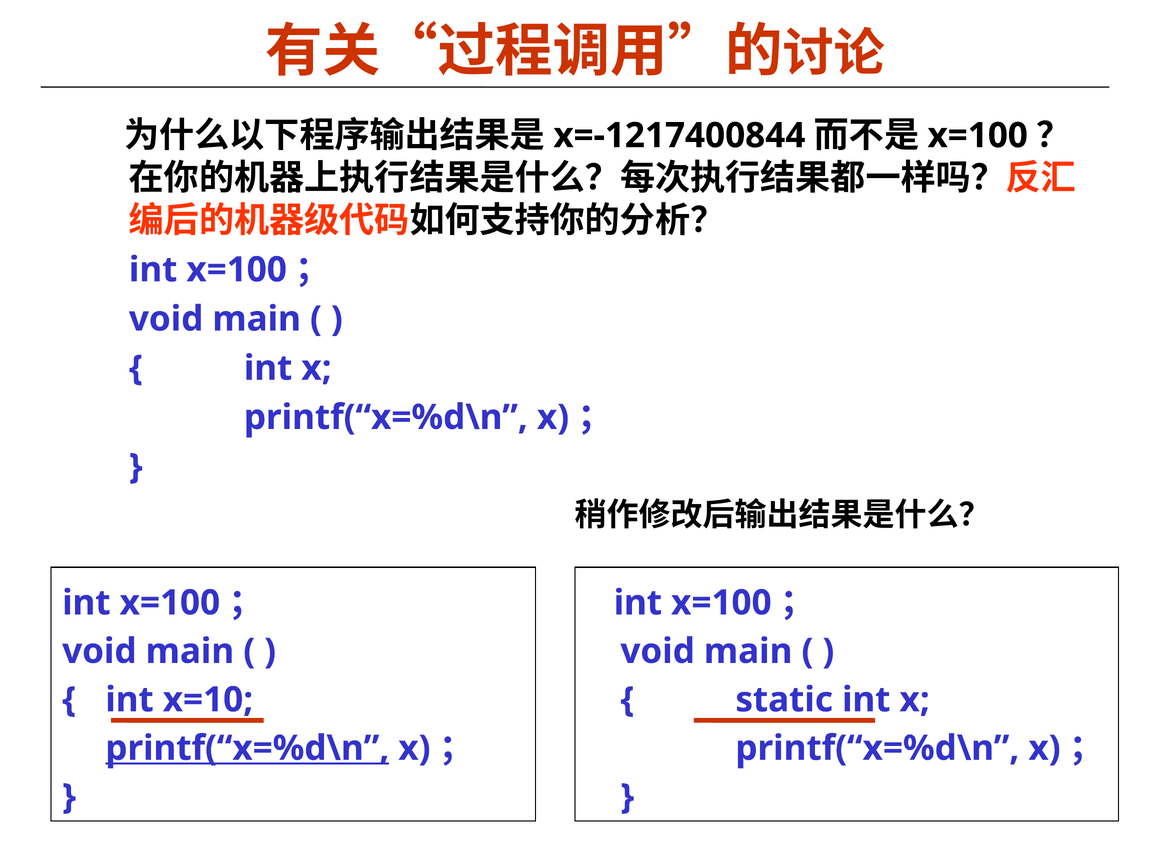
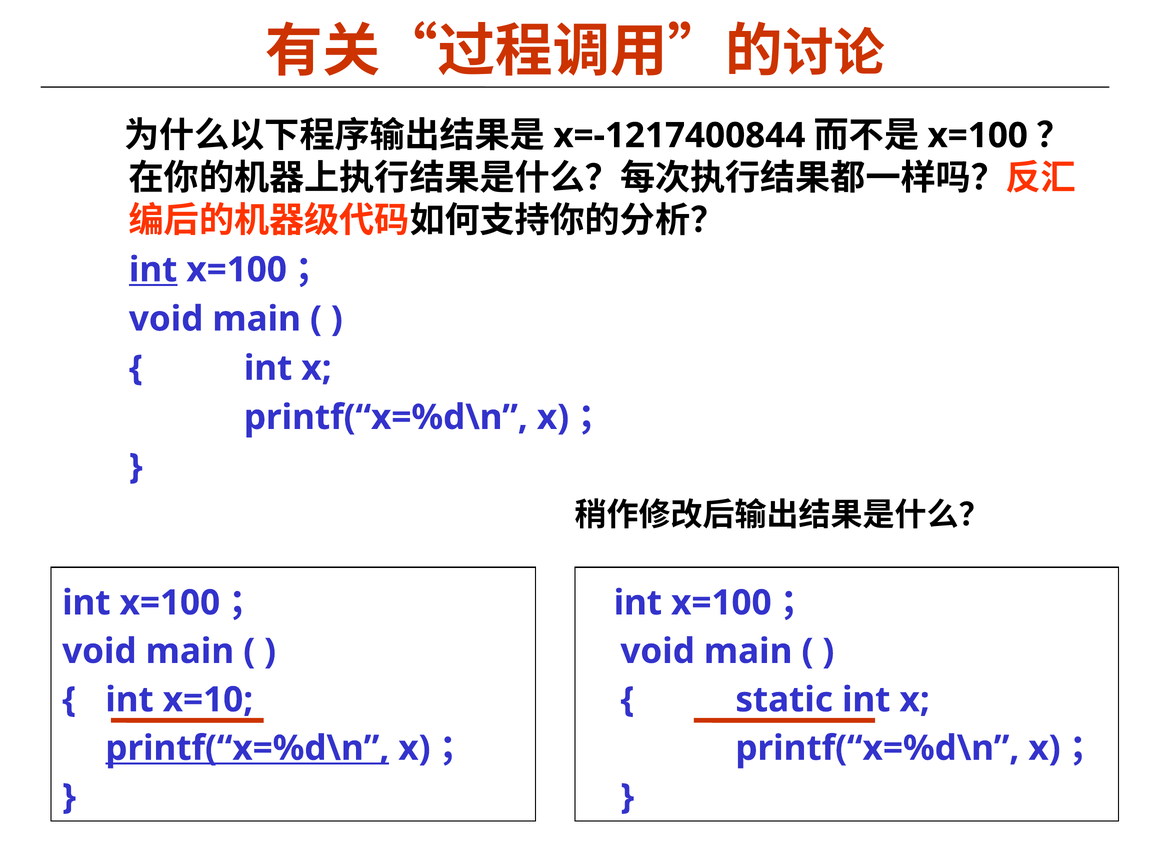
int at (153, 270) underline: none -> present
